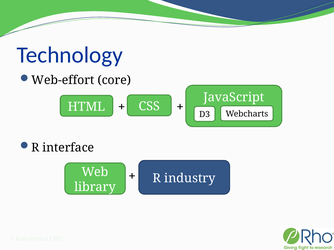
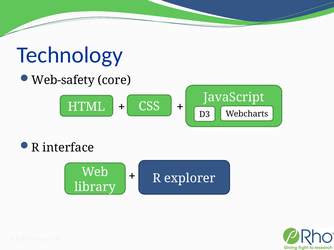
Web-effort: Web-effort -> Web-safety
industry: industry -> explorer
